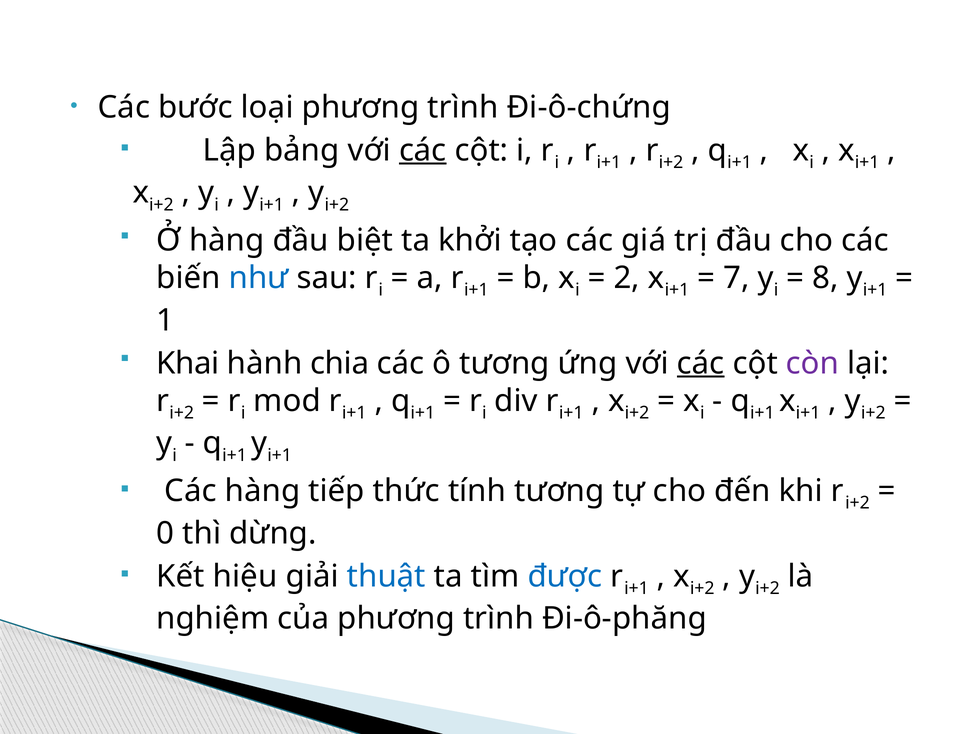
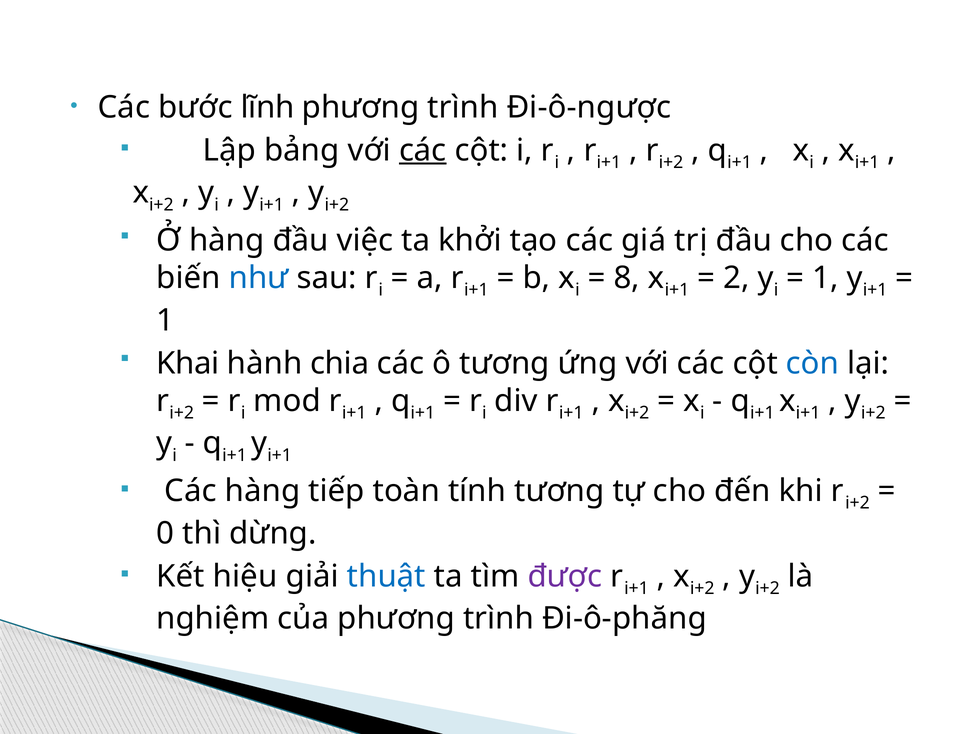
loại: loại -> lĩnh
Đi-ô-chứng: Đi-ô-chứng -> Đi-ô-ngược
biệt: biệt -> việc
2: 2 -> 8
7: 7 -> 2
8 at (825, 278): 8 -> 1
các at (701, 363) underline: present -> none
còn colour: purple -> blue
thức: thức -> toàn
được colour: blue -> purple
